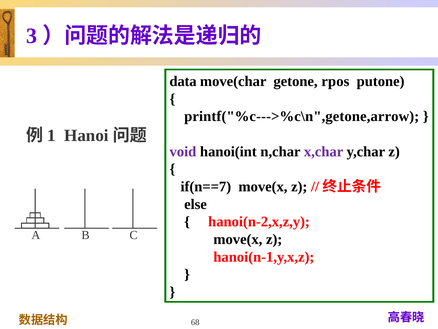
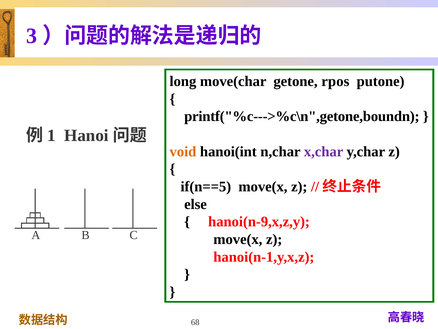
data: data -> long
printf("%c--->%c\n",getone,arrow: printf("%c--->%c\n",getone,arrow -> printf("%c--->%c\n",getone,boundn
void colour: purple -> orange
if(n==7: if(n==7 -> if(n==5
hanoi(n-2,x,z,y: hanoi(n-2,x,z,y -> hanoi(n-9,x,z,y
